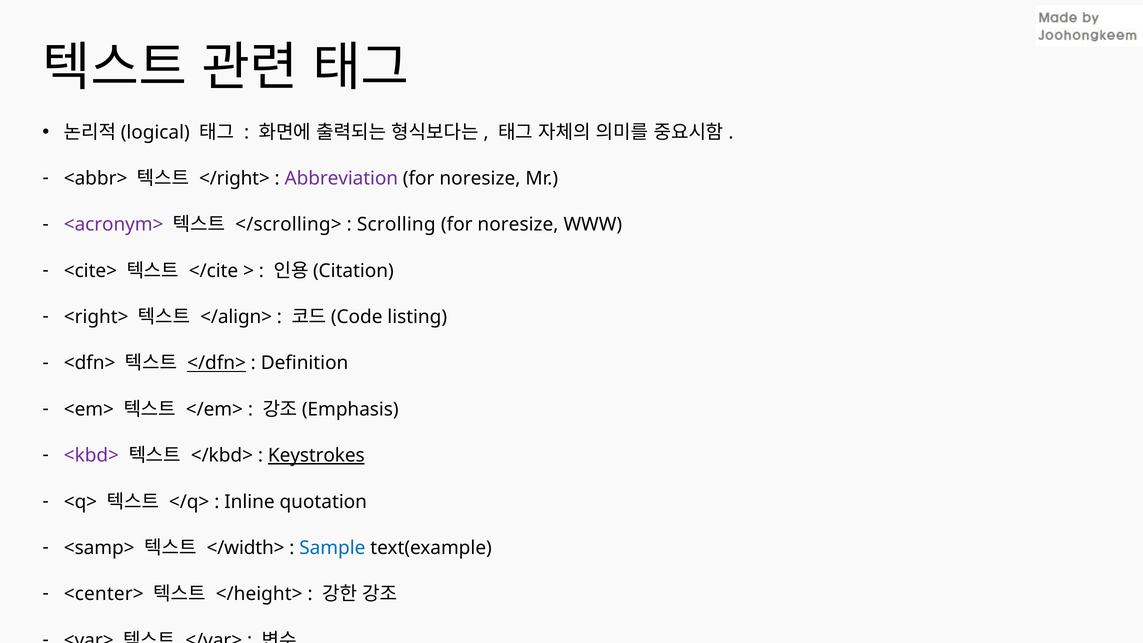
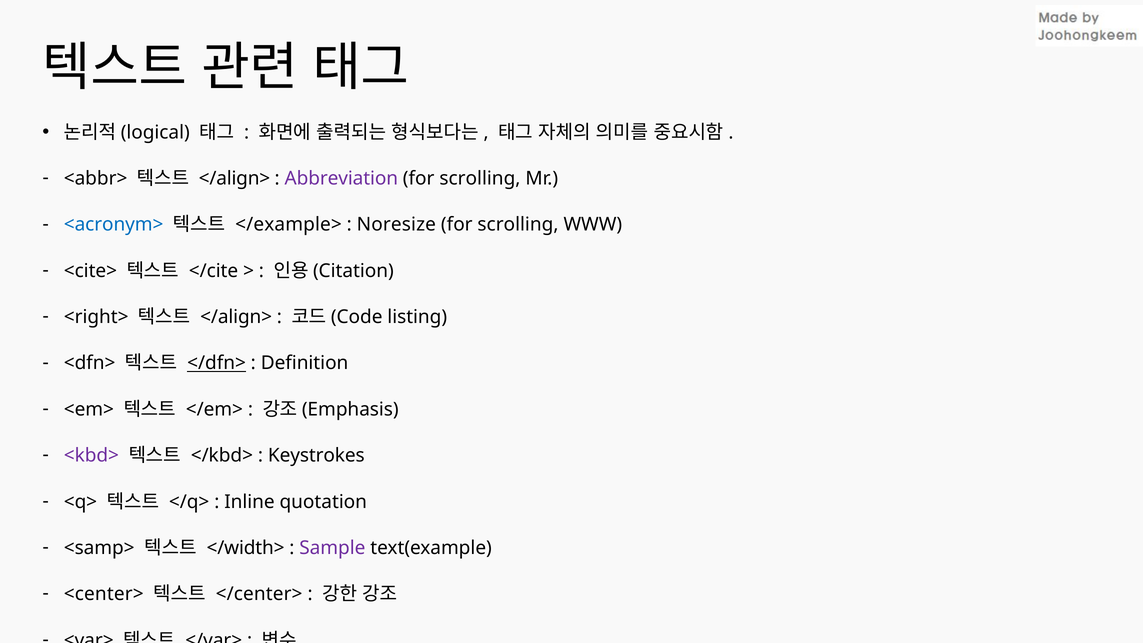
</right> at (234, 178): </right> -> </align>
noresize at (480, 178): noresize -> scrolling
<acronym> colour: purple -> blue
</scrolling>: </scrolling> -> </example>
Scrolling: Scrolling -> Noresize
noresize at (518, 225): noresize -> scrolling
Keystrokes underline: present -> none
Sample colour: blue -> purple
</height>: </height> -> </center>
